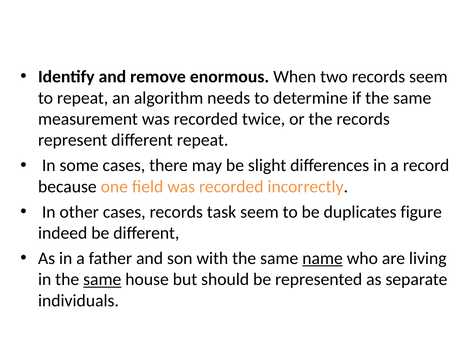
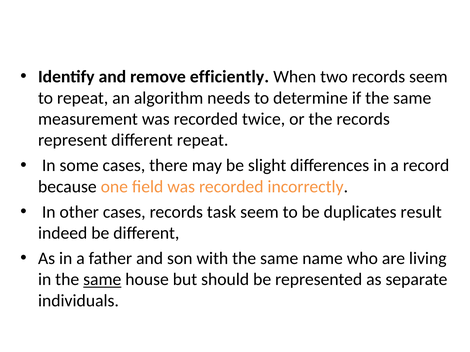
enormous: enormous -> efficiently
figure: figure -> result
name underline: present -> none
